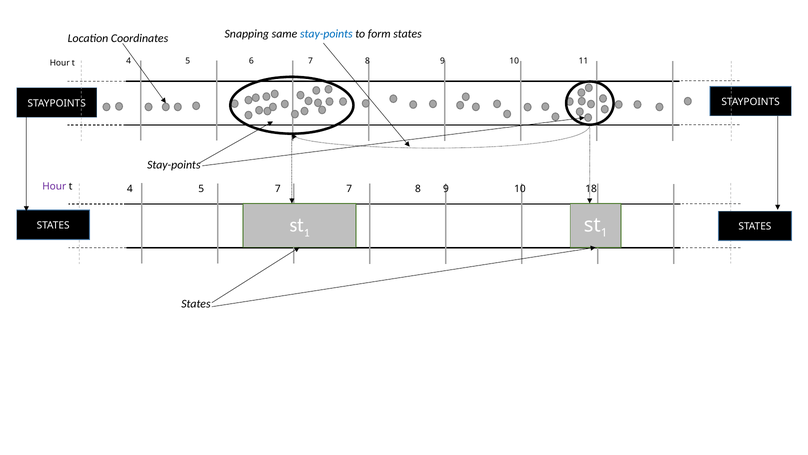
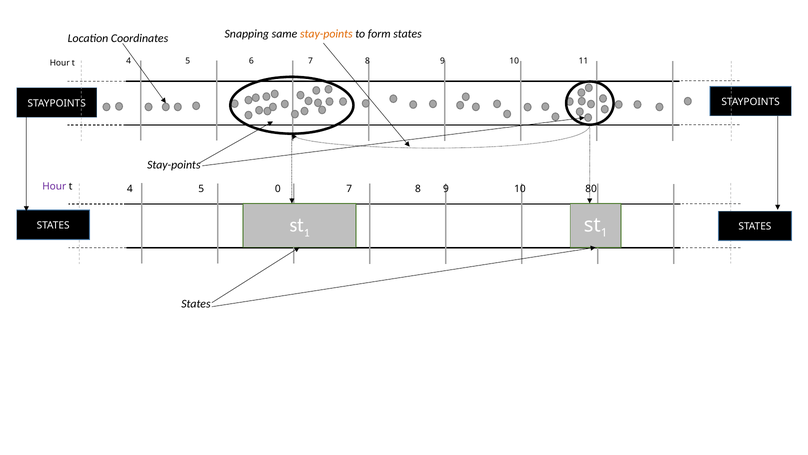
stay-points at (326, 34) colour: blue -> orange
5 7: 7 -> 0
18: 18 -> 80
